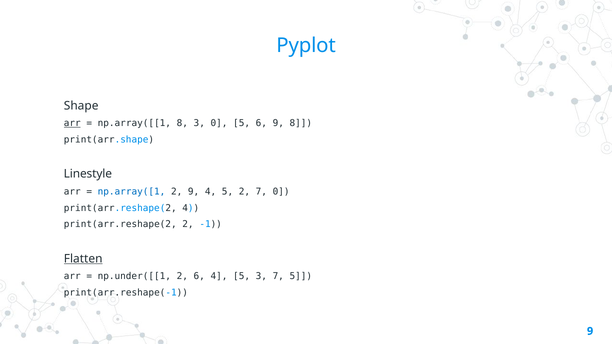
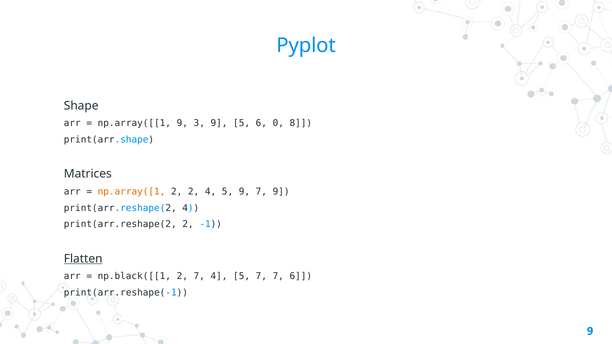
arr at (72, 123) underline: present -> none
np.array([[1 8: 8 -> 9
3 0: 0 -> 9
6 9: 9 -> 0
Linestyle: Linestyle -> Matrices
np.array([1 colour: blue -> orange
2 9: 9 -> 2
5 2: 2 -> 9
7 0: 0 -> 9
np.under([[1: np.under([[1 -> np.black([[1
2 6: 6 -> 7
5 3: 3 -> 7
7 5: 5 -> 6
